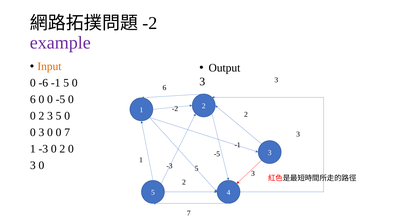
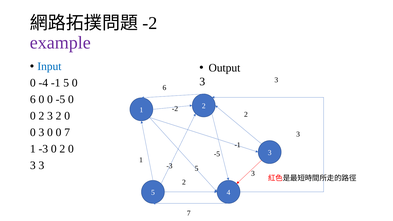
Input colour: orange -> blue
-6: -6 -> -4
0 2 3 5: 5 -> 2
0 at (41, 165): 0 -> 3
